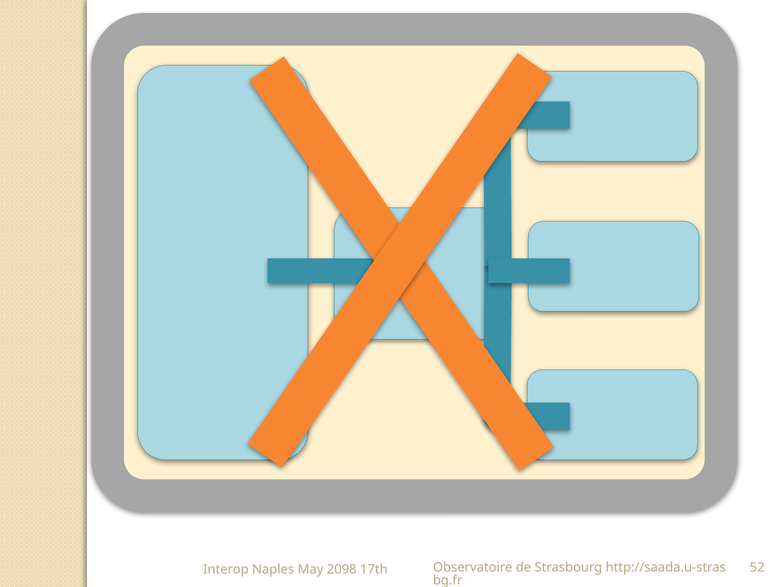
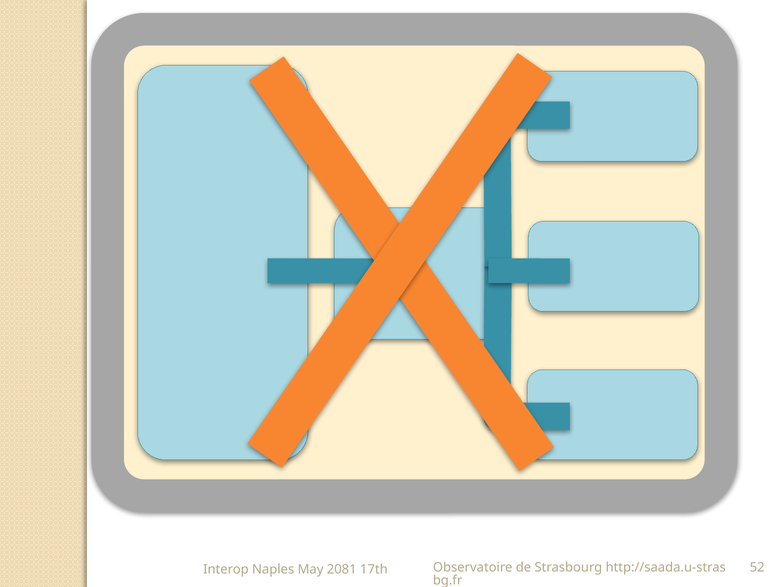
2098: 2098 -> 2081
